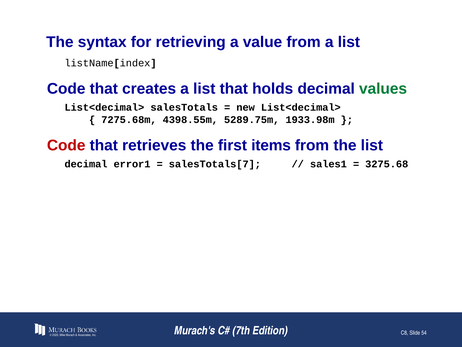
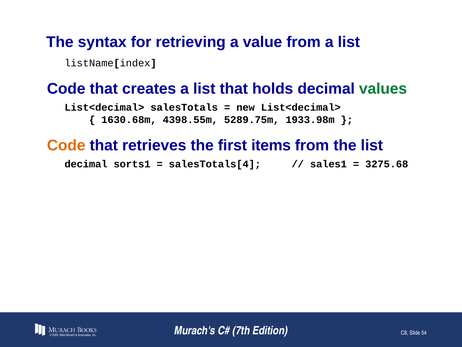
7275.68m: 7275.68m -> 1630.68m
Code at (66, 145) colour: red -> orange
error1: error1 -> sorts1
salesTotals[7: salesTotals[7 -> salesTotals[4
